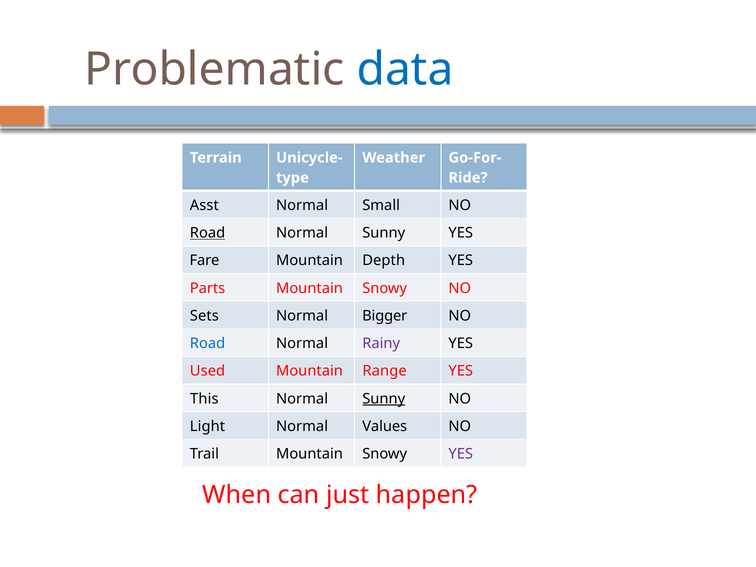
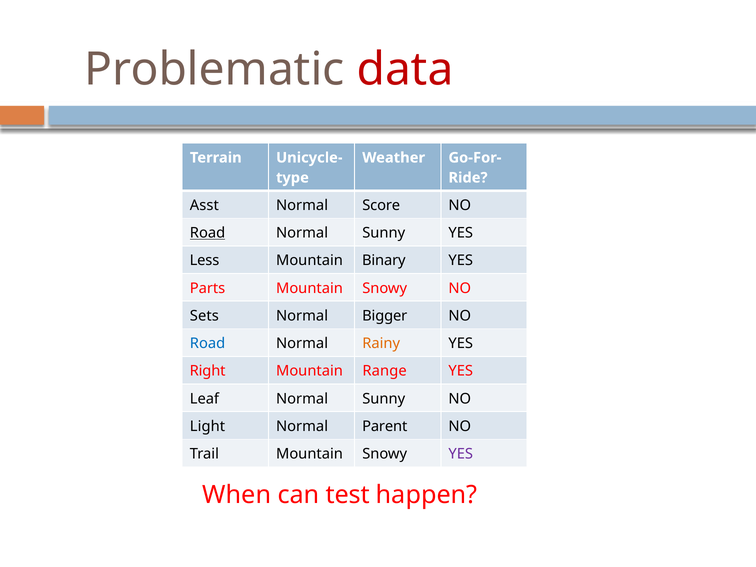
data colour: blue -> red
Small: Small -> Score
Fare: Fare -> Less
Depth: Depth -> Binary
Rainy colour: purple -> orange
Used: Used -> Right
This: This -> Leaf
Sunny at (384, 399) underline: present -> none
Values: Values -> Parent
just: just -> test
